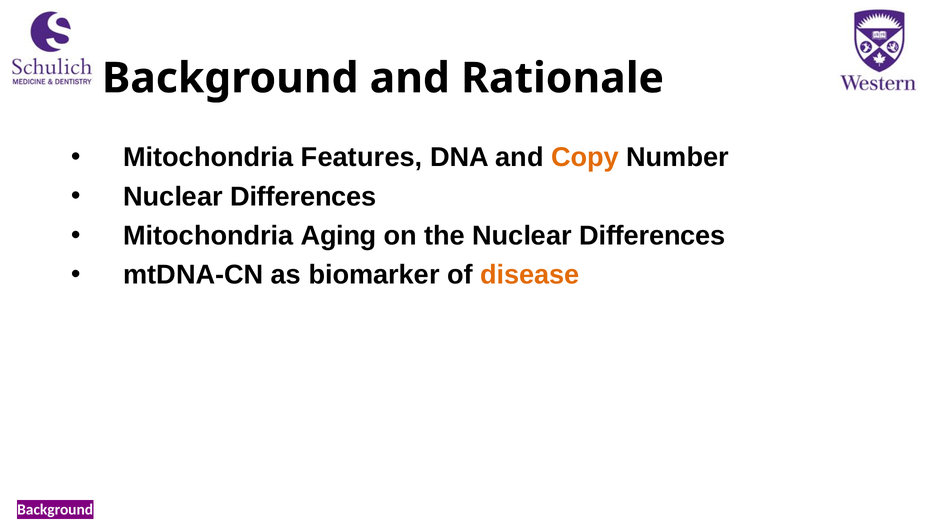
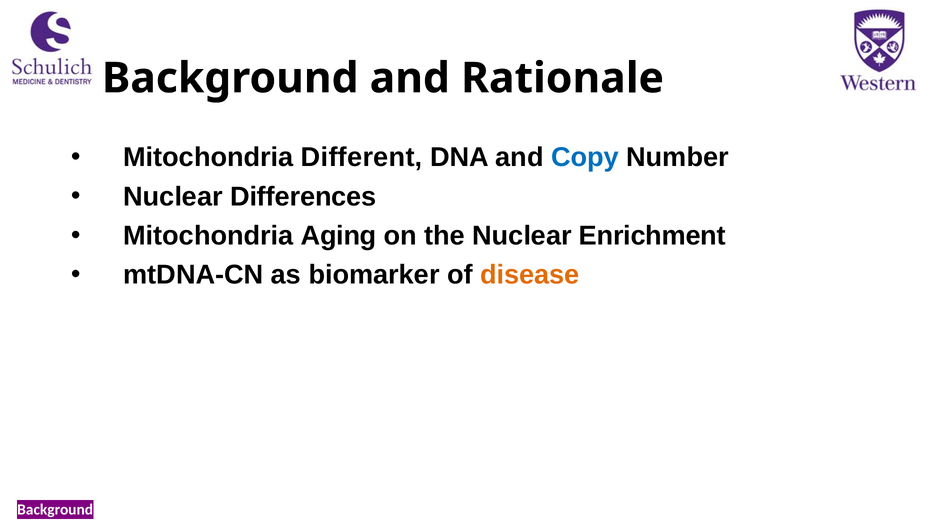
Features: Features -> Different
Copy colour: orange -> blue
the Nuclear Differences: Differences -> Enrichment
